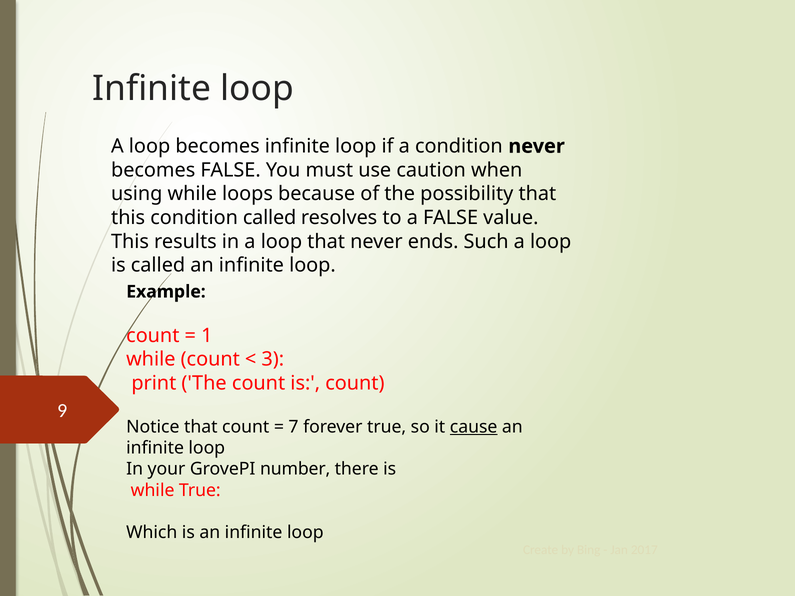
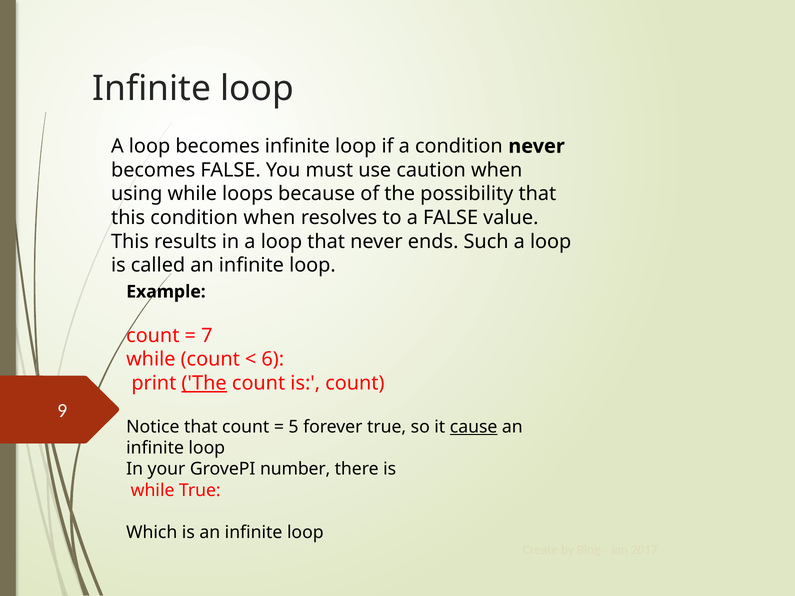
condition called: called -> when
1: 1 -> 7
3: 3 -> 6
The at (204, 383) underline: none -> present
7: 7 -> 5
